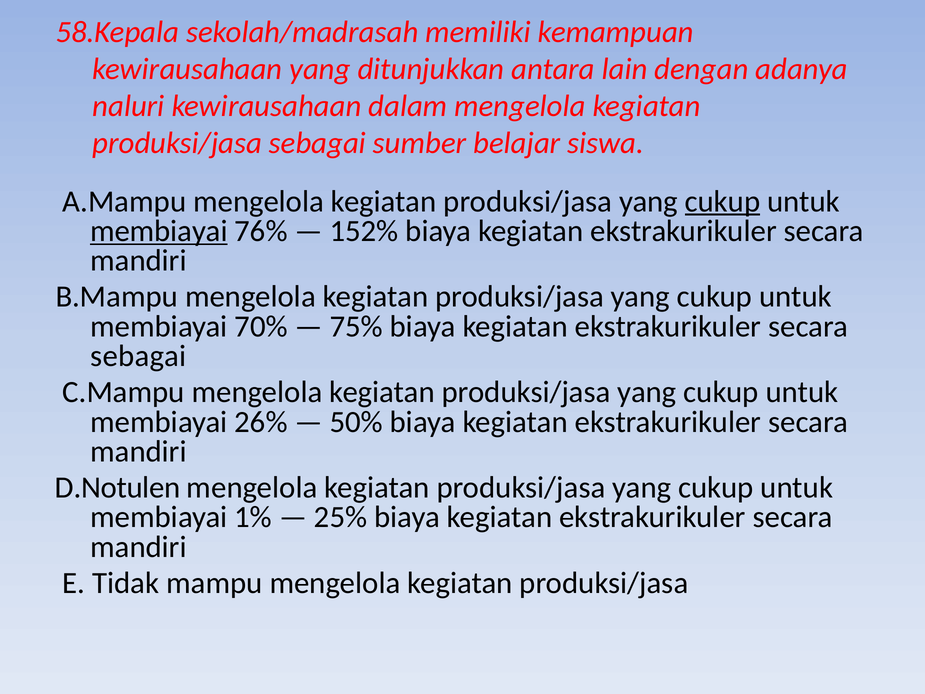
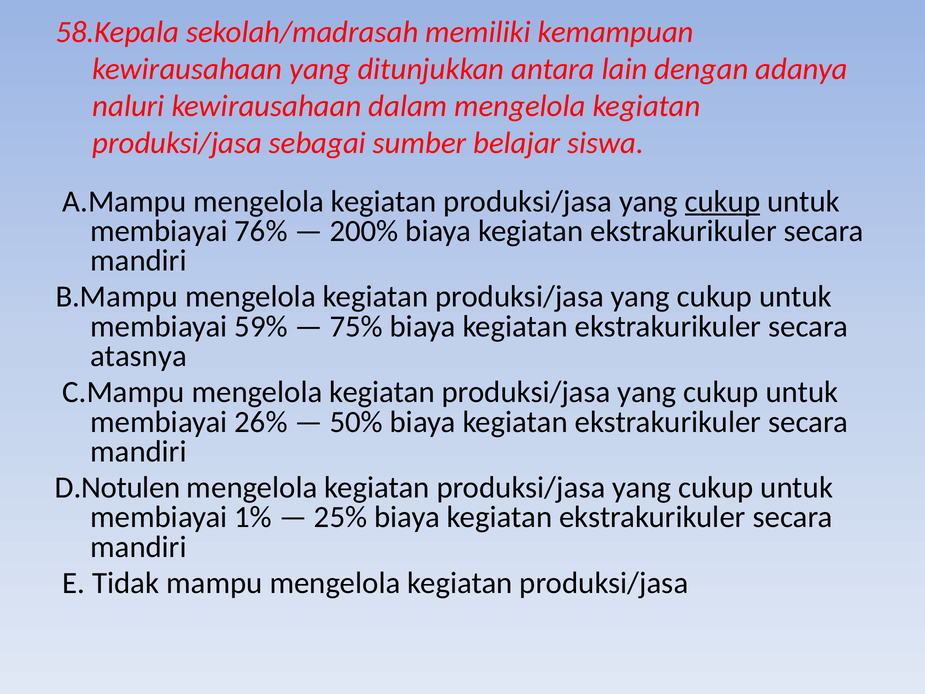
membiayai at (159, 231) underline: present -> none
152%: 152% -> 200%
70%: 70% -> 59%
sebagai at (138, 356): sebagai -> atasnya
